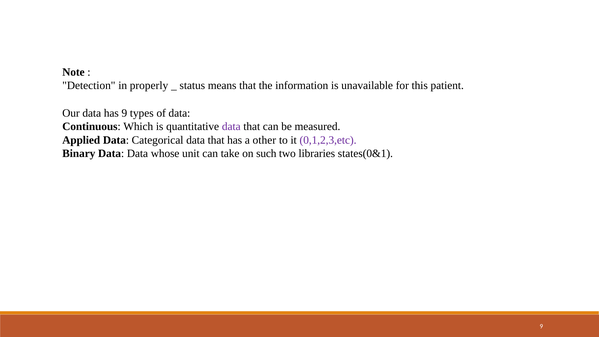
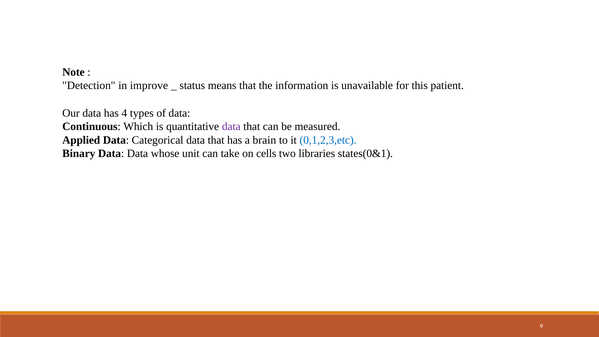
properly: properly -> improve
has 9: 9 -> 4
other: other -> brain
0,1,2,3,etc colour: purple -> blue
such: such -> cells
